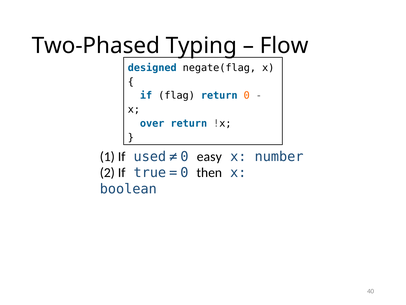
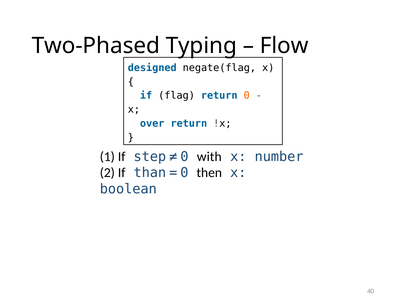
used: used -> step
easy: easy -> with
true: true -> than
